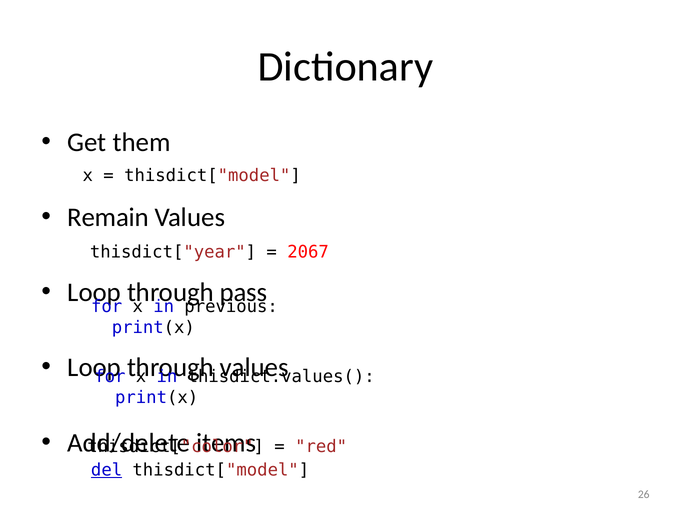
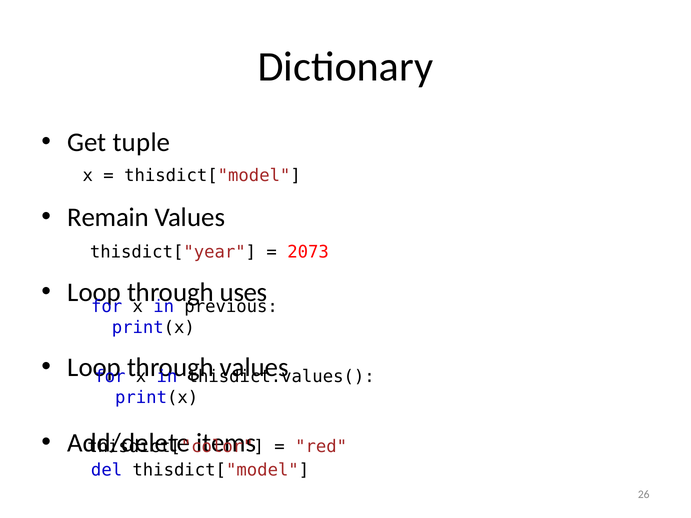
them: them -> tuple
2067: 2067 -> 2073
pass: pass -> uses
del underline: present -> none
